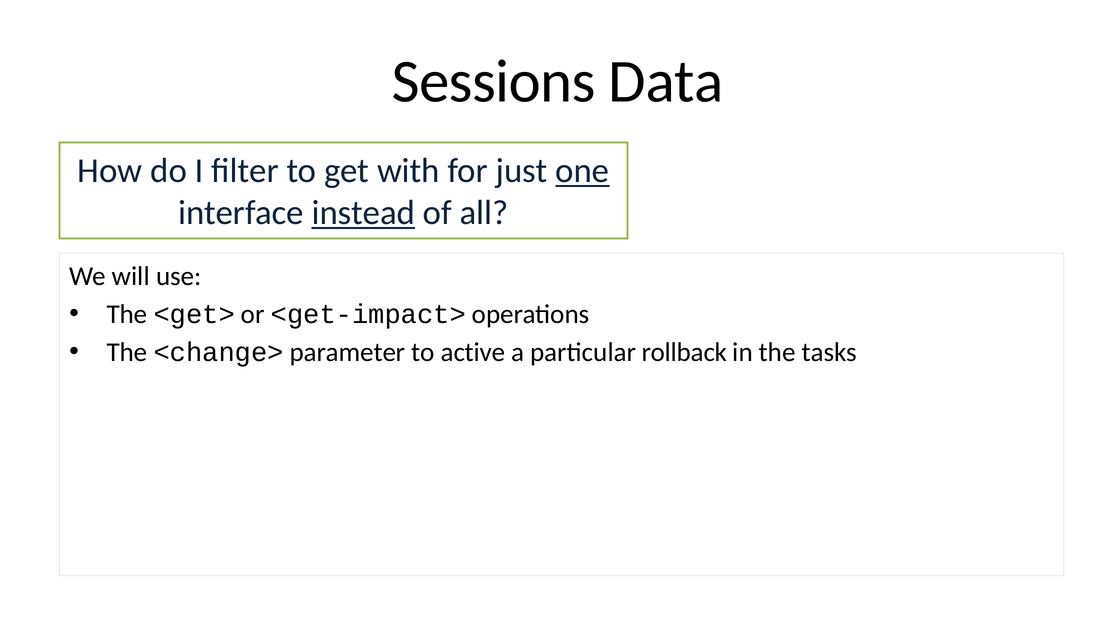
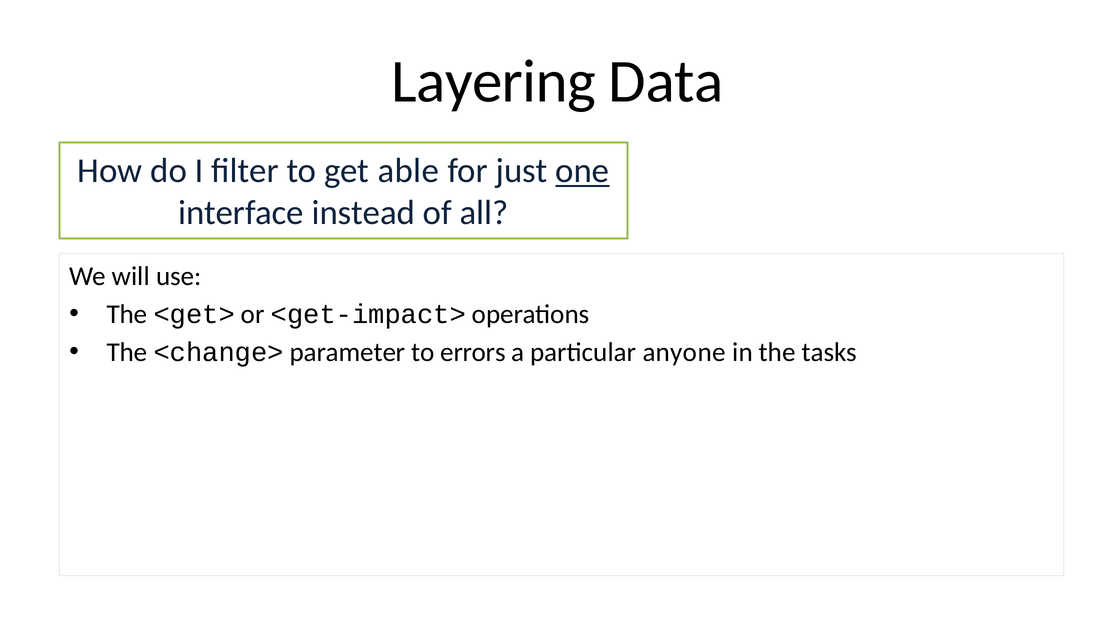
Sessions: Sessions -> Layering
with: with -> able
instead underline: present -> none
active: active -> errors
rollback: rollback -> anyone
